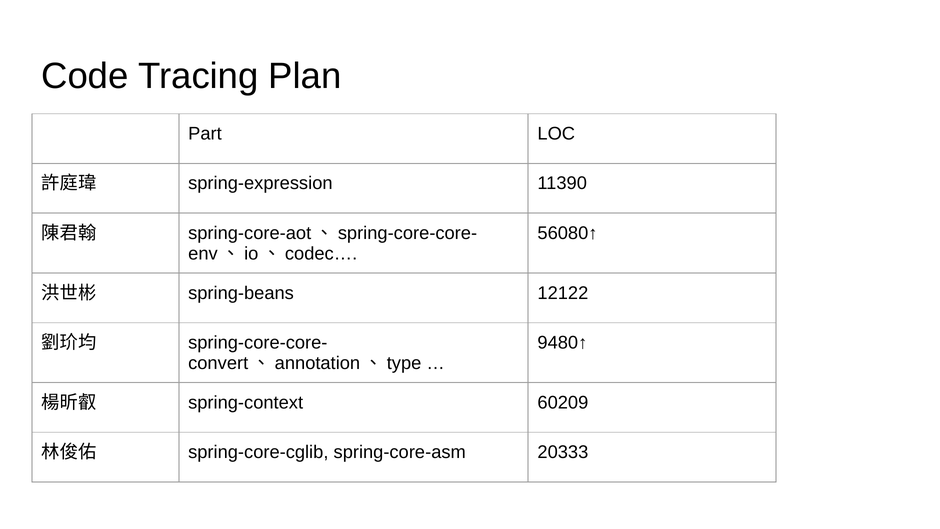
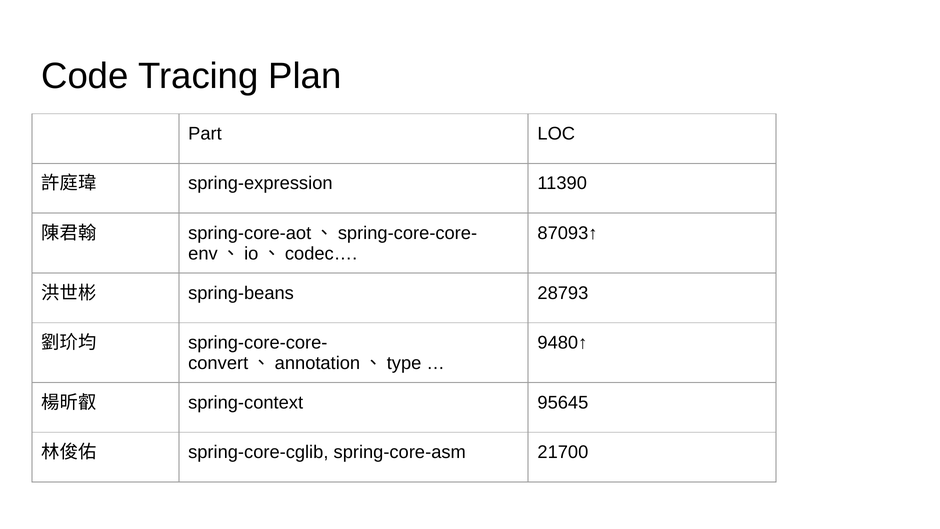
56080↑: 56080↑ -> 87093↑
12122: 12122 -> 28793
60209: 60209 -> 95645
20333: 20333 -> 21700
